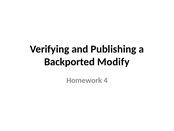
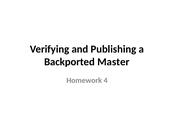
Modify: Modify -> Master
